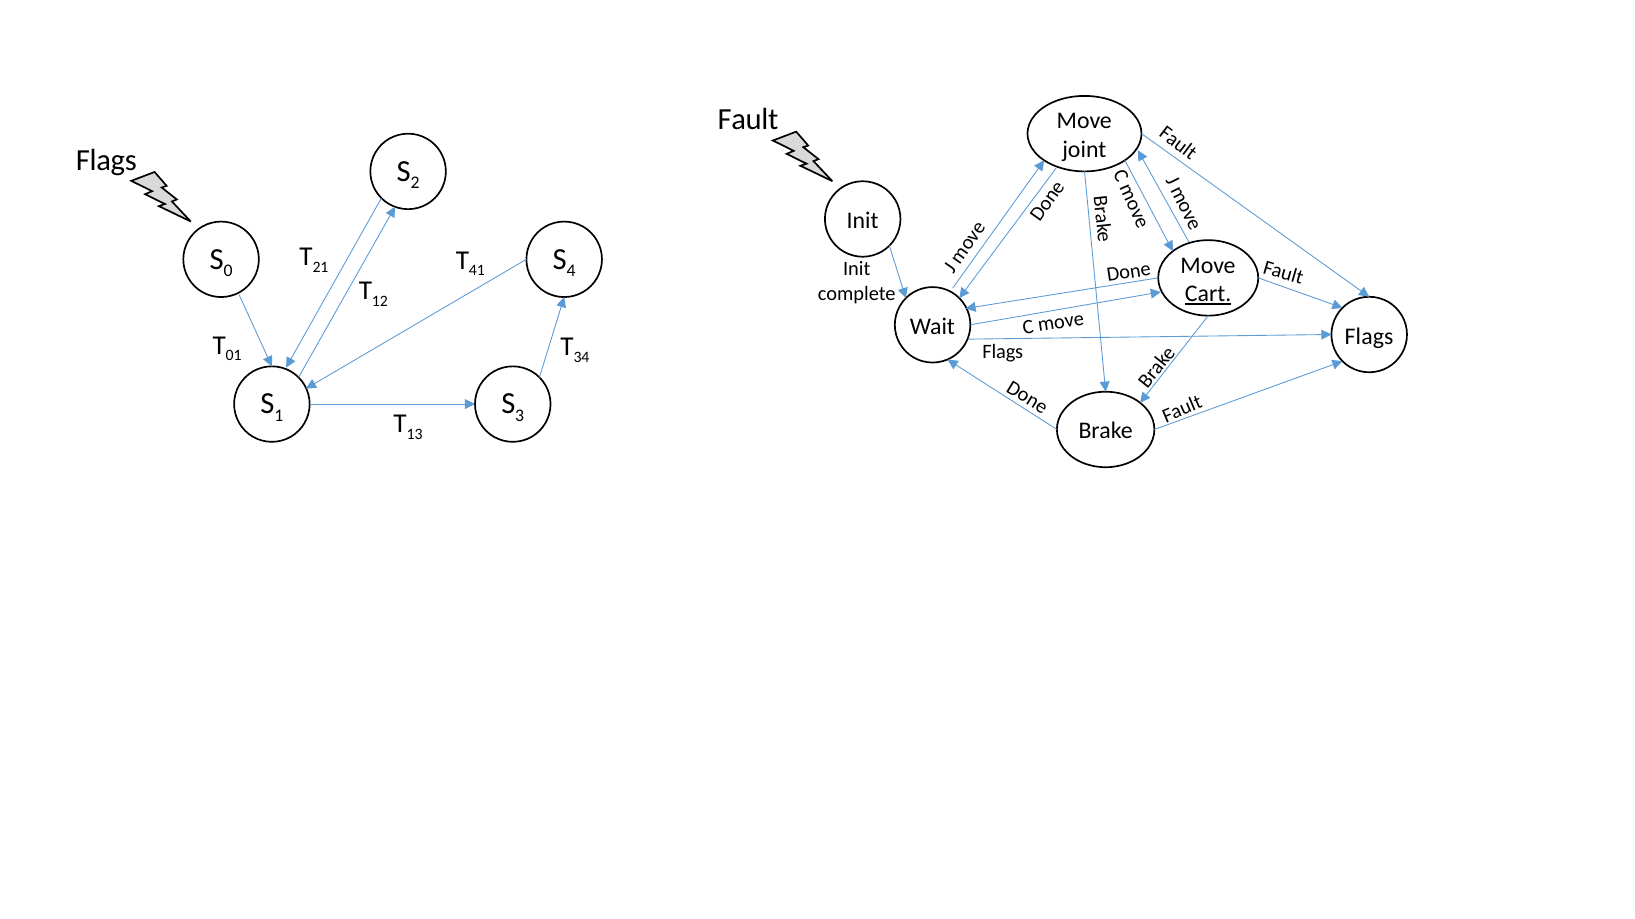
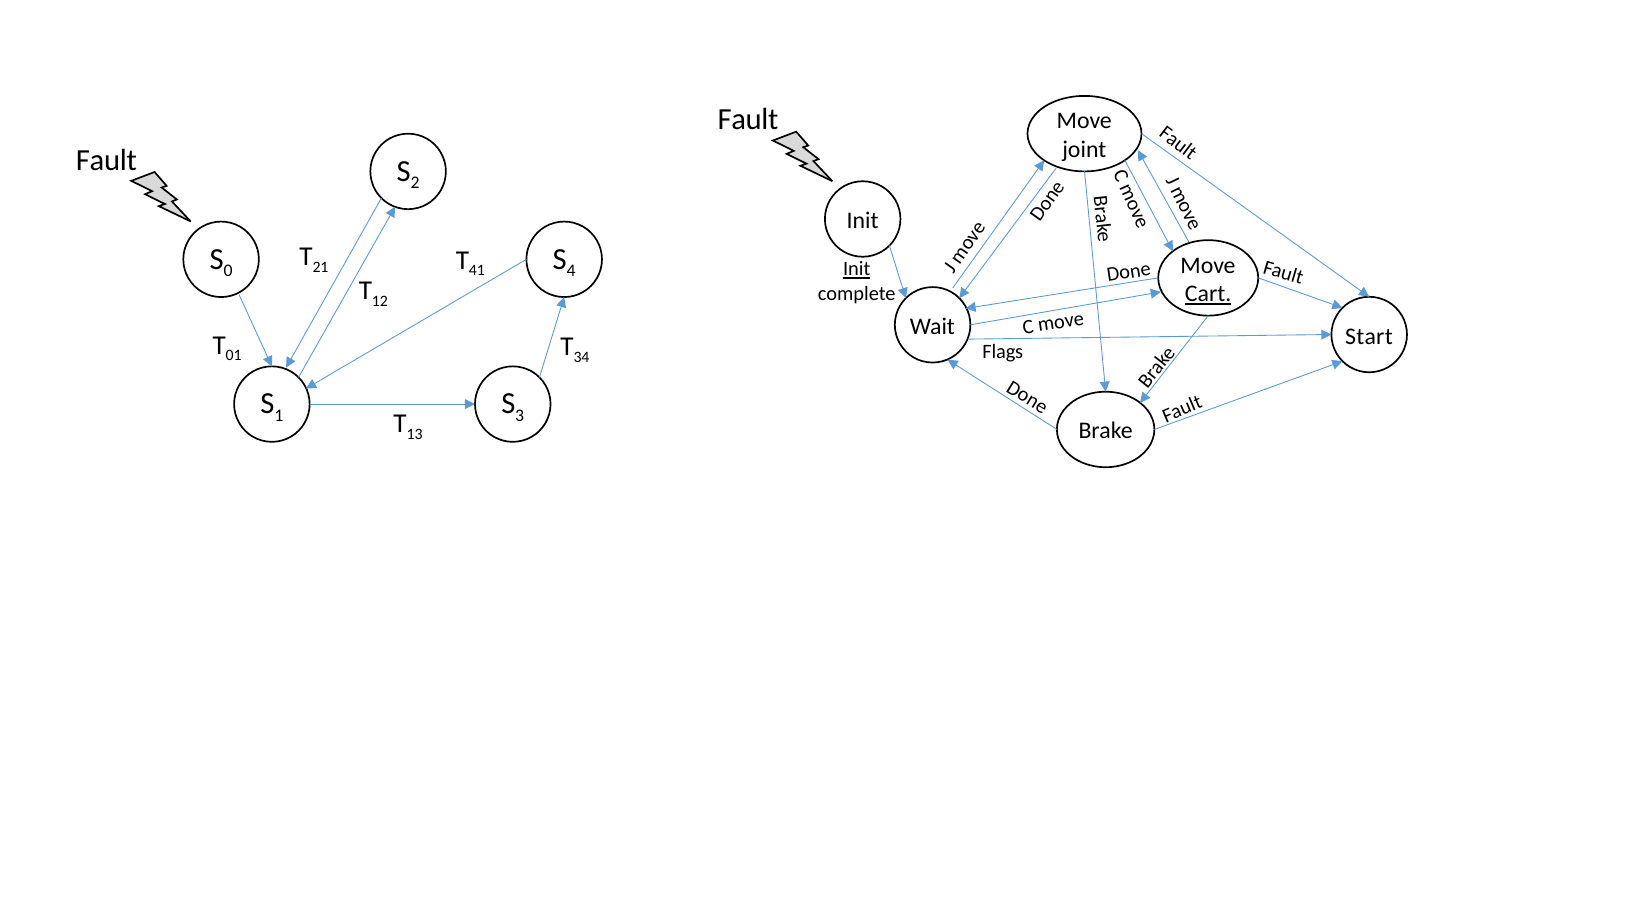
Flags at (106, 160): Flags -> Fault
Init at (857, 269) underline: none -> present
Flags at (1369, 336): Flags -> Start
